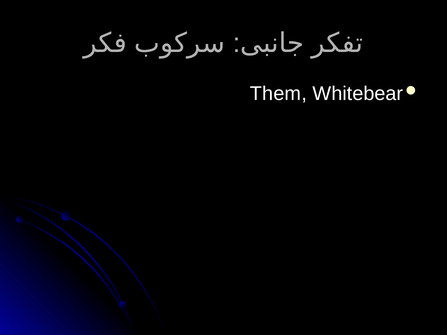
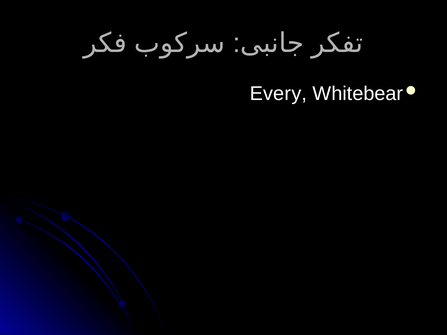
Them: Them -> Every
